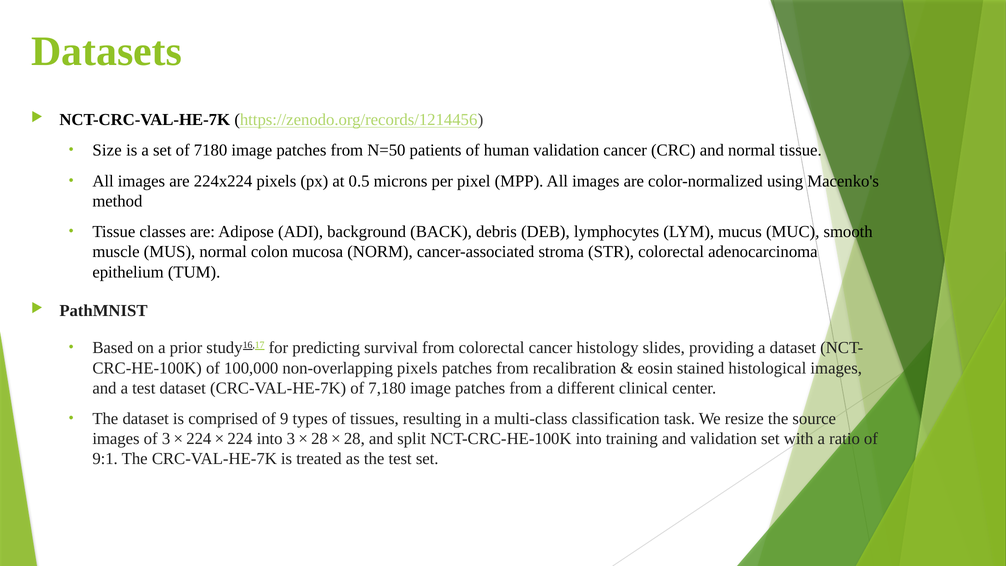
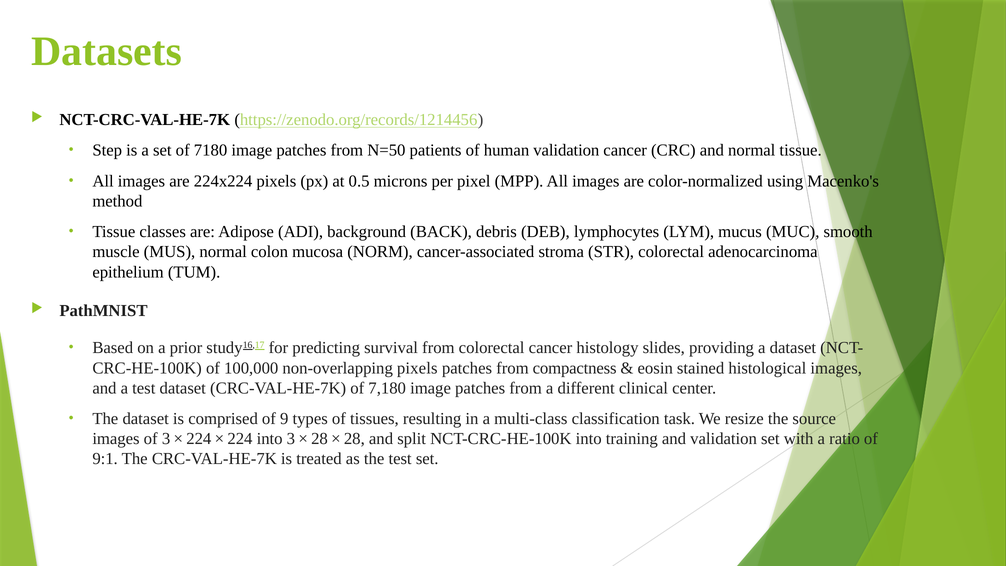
Size: Size -> Step
recalibration: recalibration -> compactness
